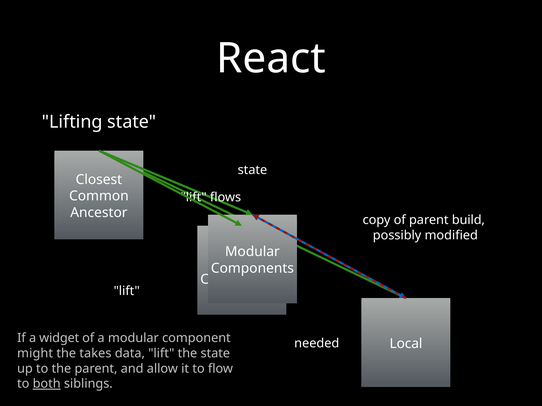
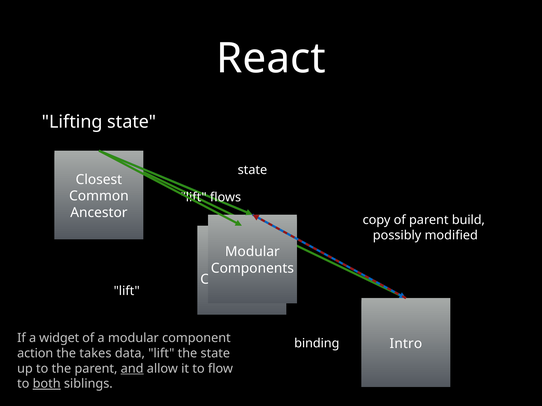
Local: Local -> Intro
needed: needed -> binding
might: might -> action
and underline: none -> present
